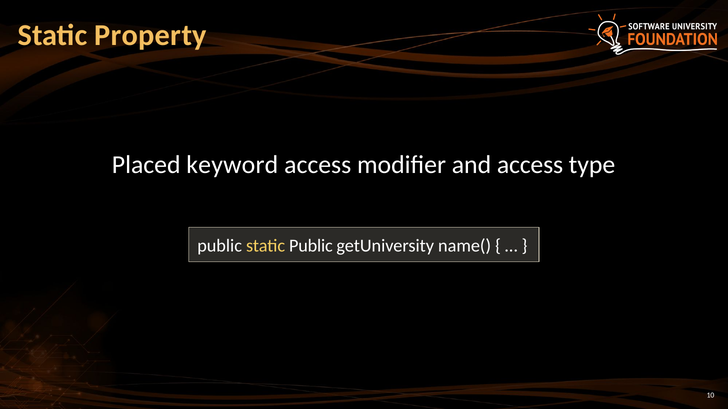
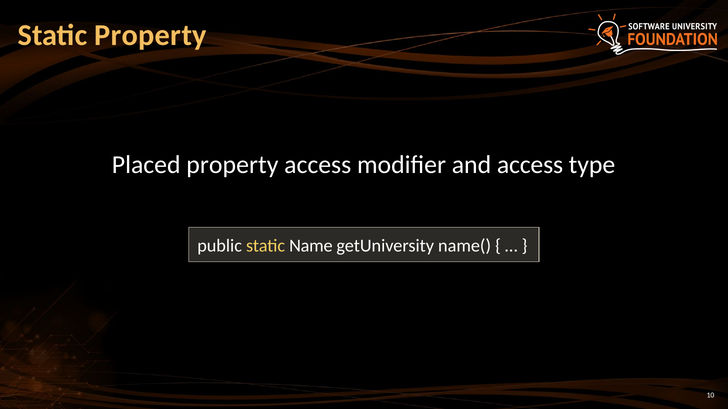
Placed keyword: keyword -> property
static Public: Public -> Name
